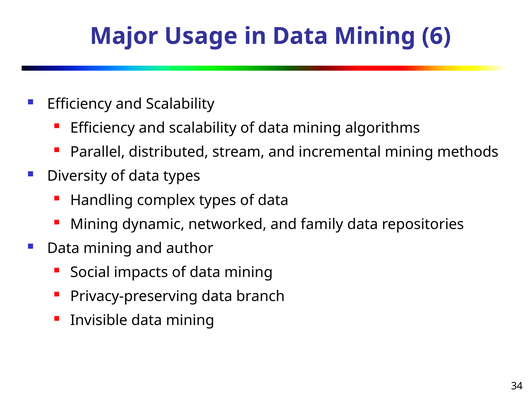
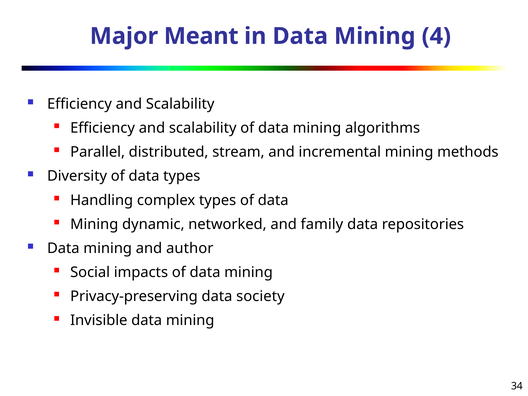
Usage: Usage -> Meant
6: 6 -> 4
branch: branch -> society
